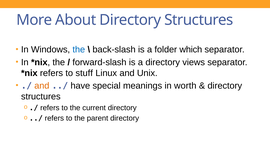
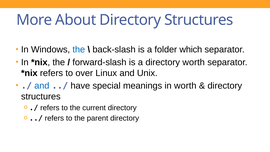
directory views: views -> worth
stuff: stuff -> over
and at (42, 86) colour: orange -> blue
